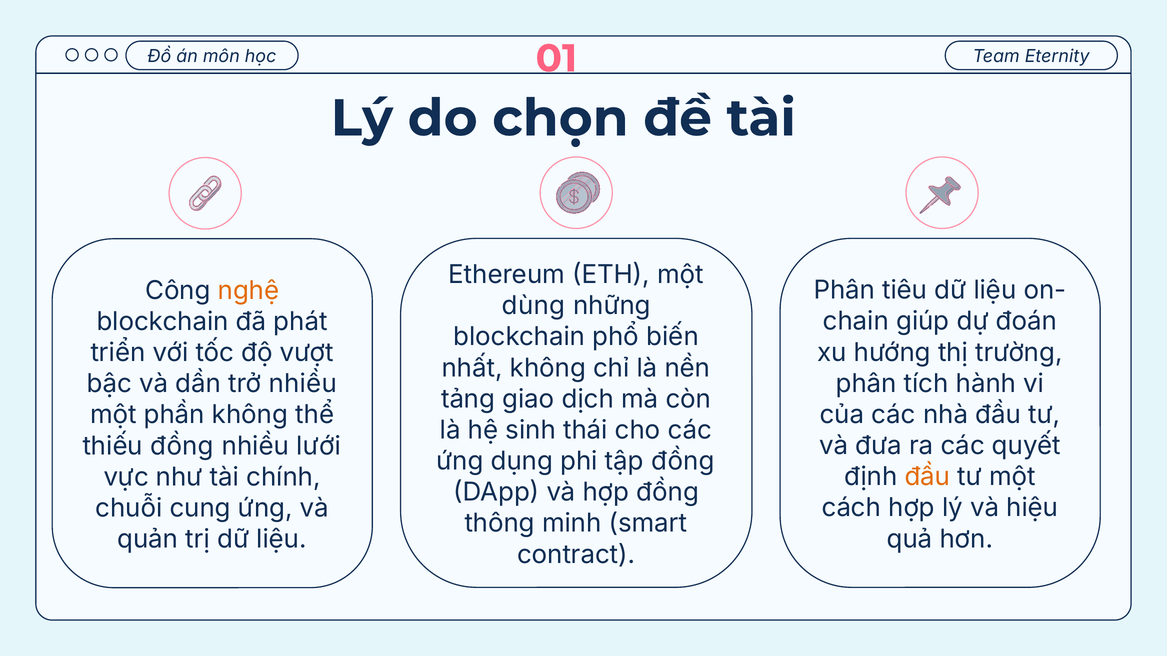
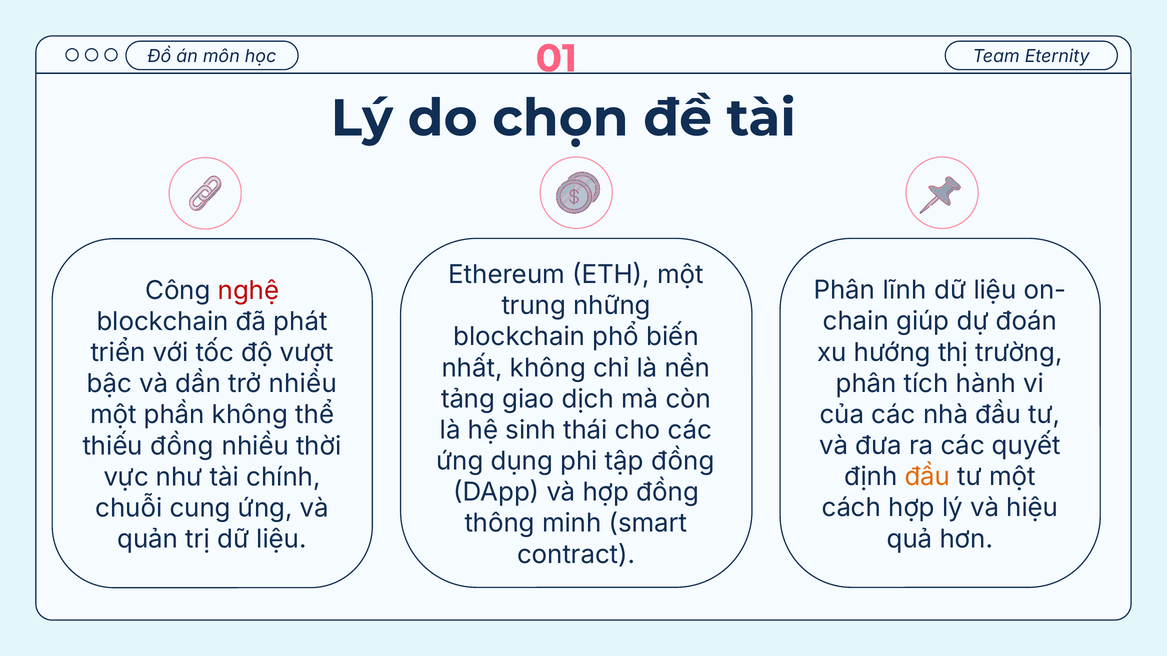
tiêu: tiêu -> lĩnh
nghệ colour: orange -> red
dùng: dùng -> trung
lưới: lưới -> thời
